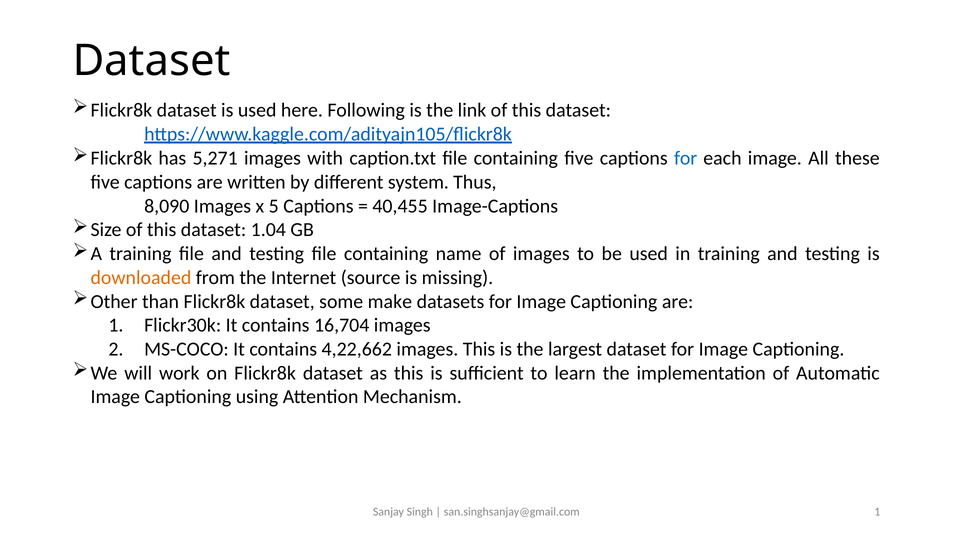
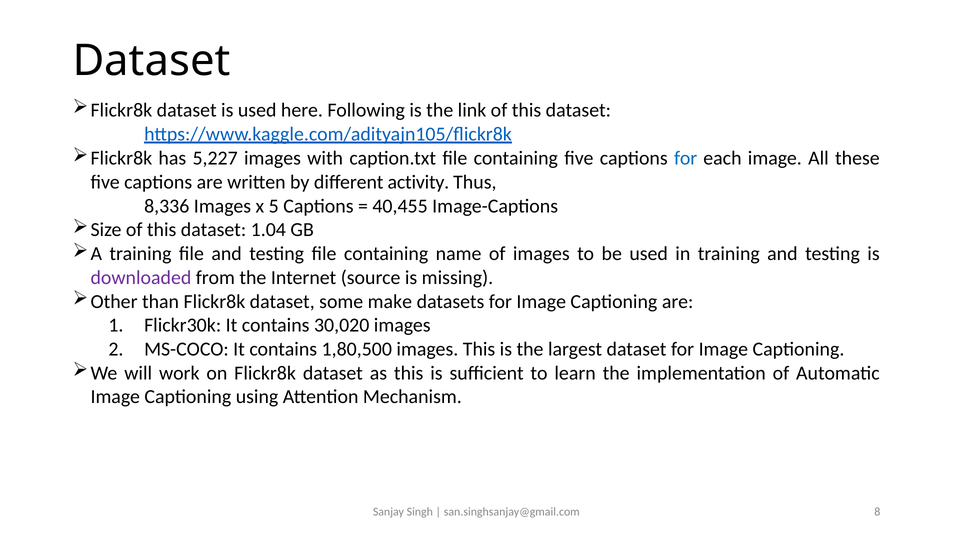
5,271: 5,271 -> 5,227
system: system -> activity
8,090: 8,090 -> 8,336
downloaded colour: orange -> purple
16,704: 16,704 -> 30,020
4,22,662: 4,22,662 -> 1,80,500
san.singhsanjay@gmail.com 1: 1 -> 8
